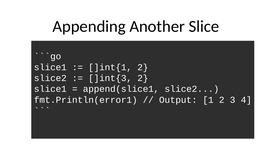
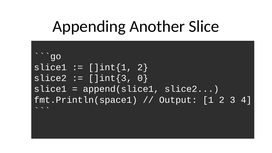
]int{3 2: 2 -> 0
fmt.Println(error1: fmt.Println(error1 -> fmt.Println(space1
